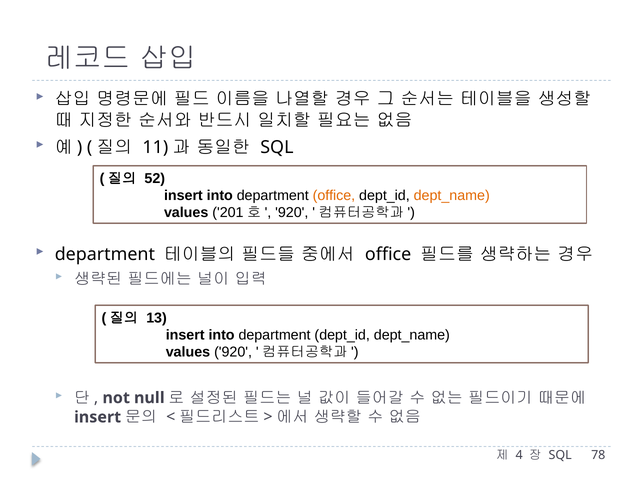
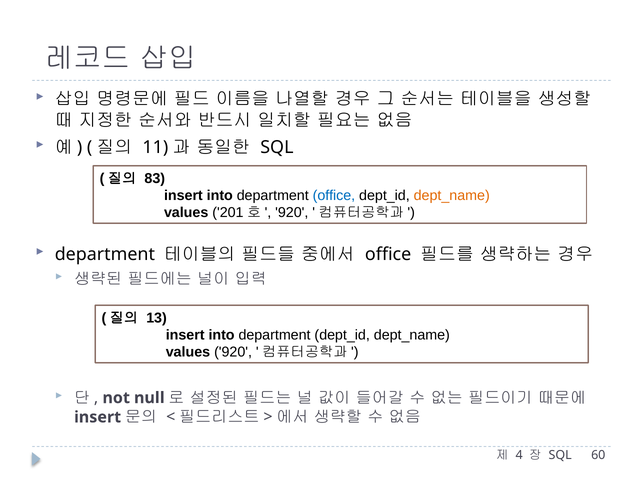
52: 52 -> 83
office at (334, 196) colour: orange -> blue
78: 78 -> 60
